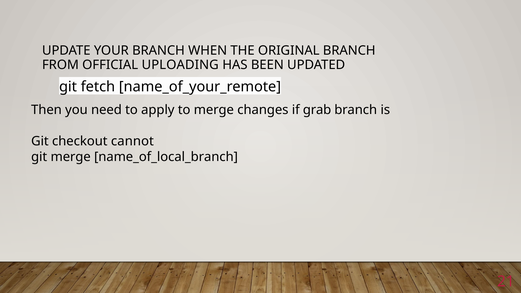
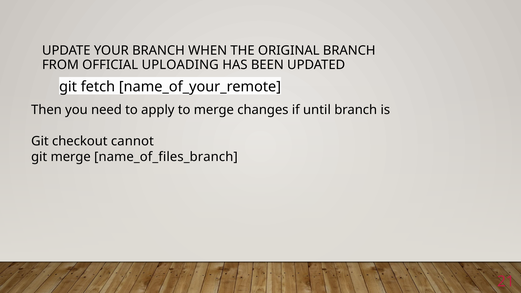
grab: grab -> until
name_of_local_branch: name_of_local_branch -> name_of_files_branch
